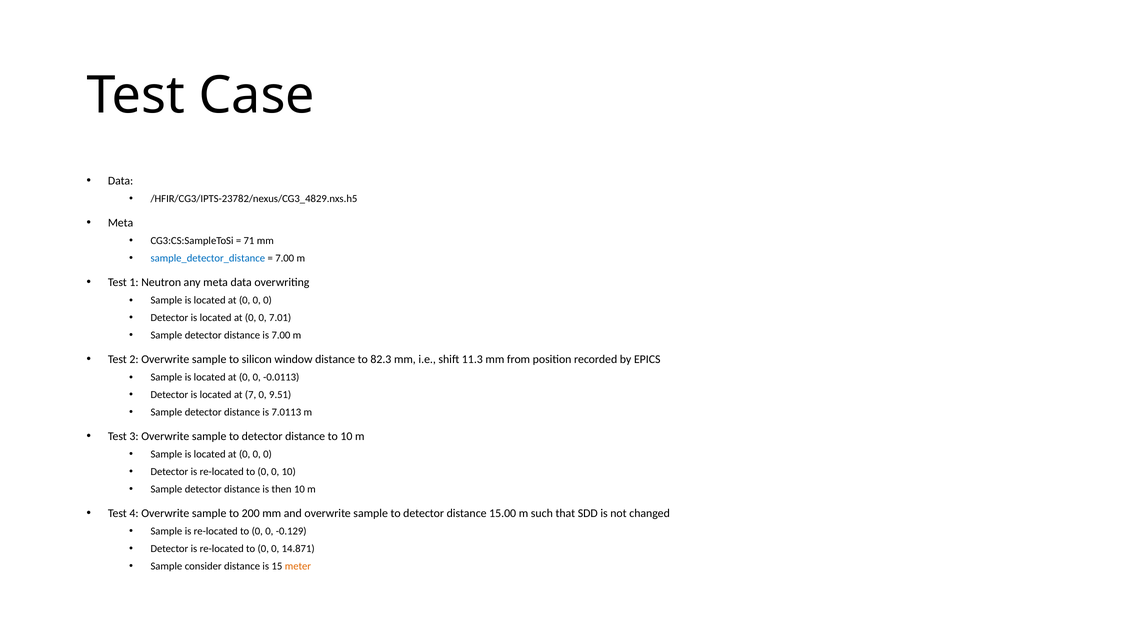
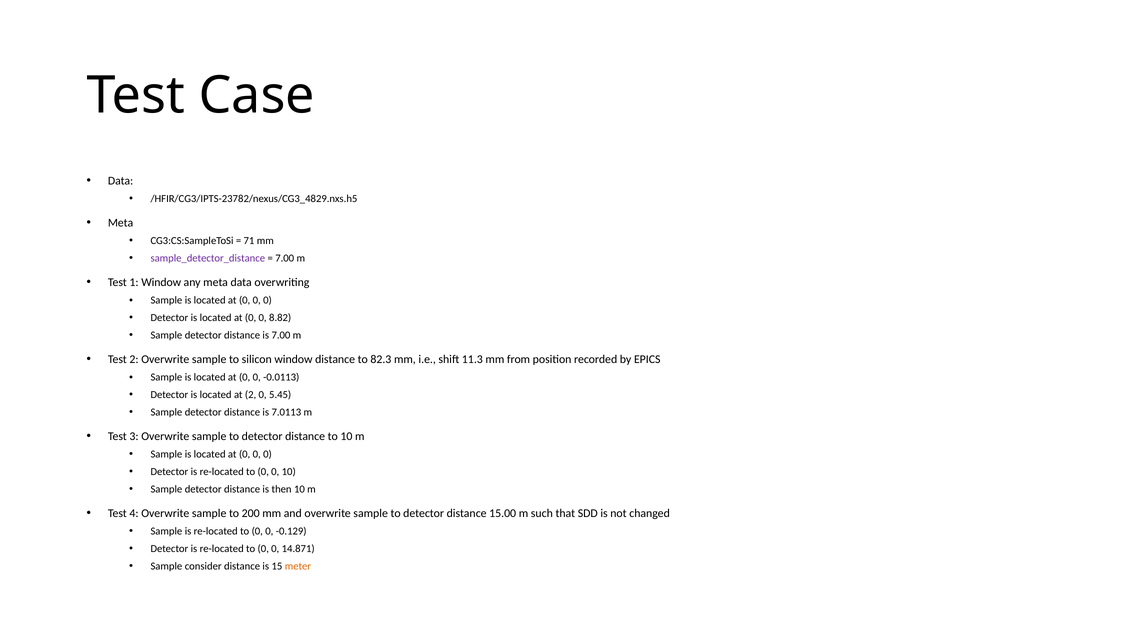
sample_detector_distance colour: blue -> purple
1 Neutron: Neutron -> Window
7.01: 7.01 -> 8.82
at 7: 7 -> 2
9.51: 9.51 -> 5.45
